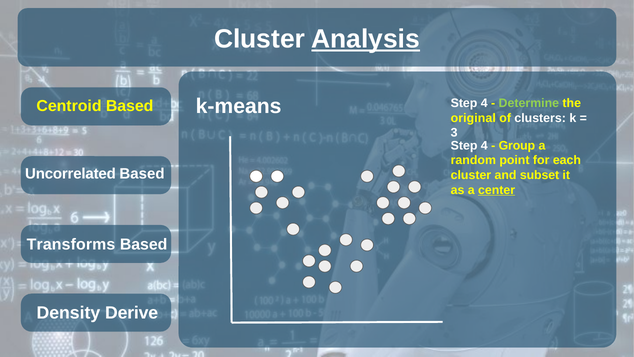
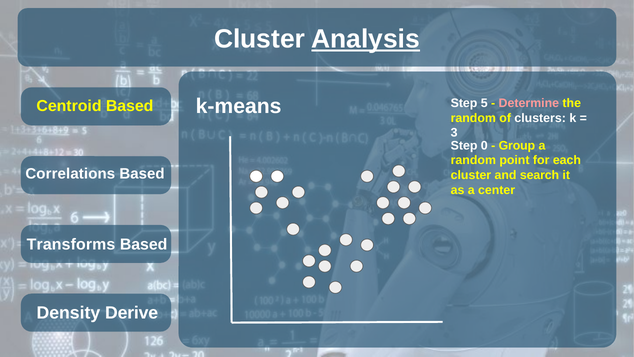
k-means Step 4: 4 -> 5
Determine colour: light green -> pink
original at (473, 118): original -> random
4 at (484, 145): 4 -> 0
Uncorrelated: Uncorrelated -> Correlations
subset: subset -> search
center underline: present -> none
